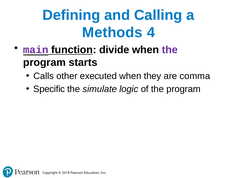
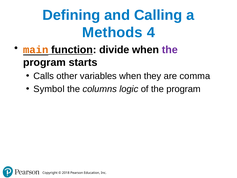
main colour: purple -> orange
executed: executed -> variables
Specific: Specific -> Symbol
simulate: simulate -> columns
